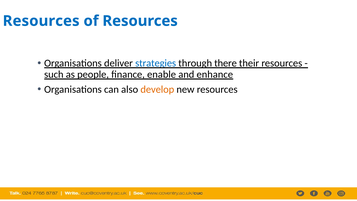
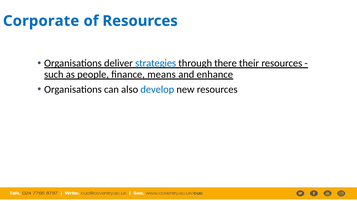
Resources at (41, 21): Resources -> Corporate
enable: enable -> means
develop colour: orange -> blue
